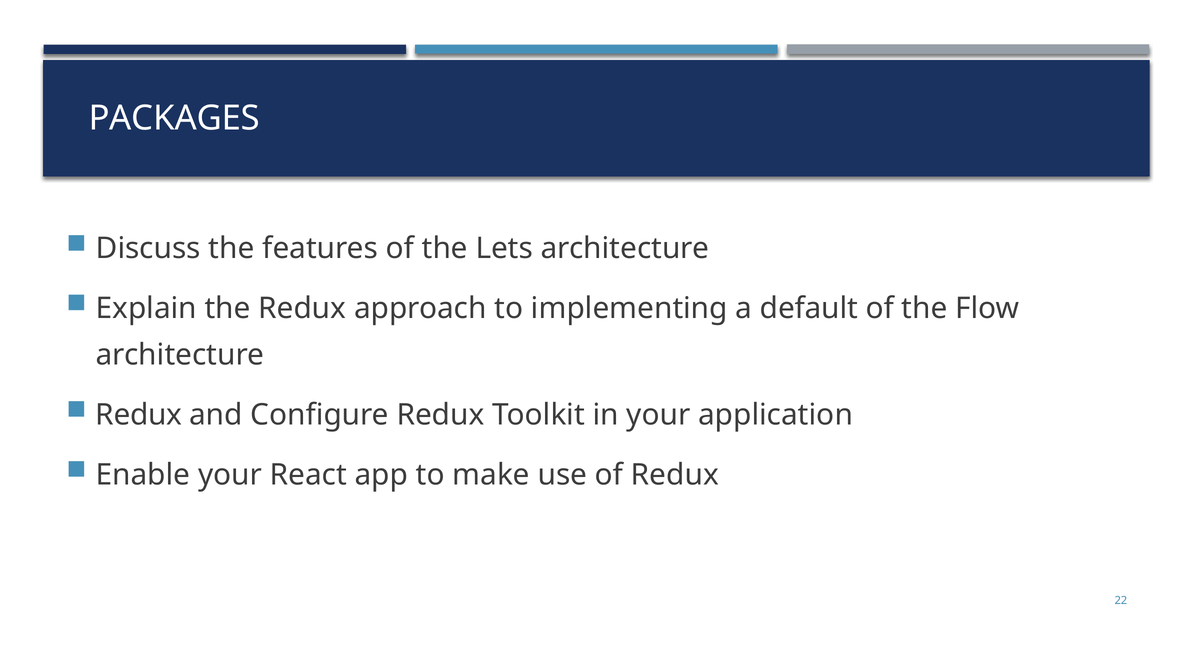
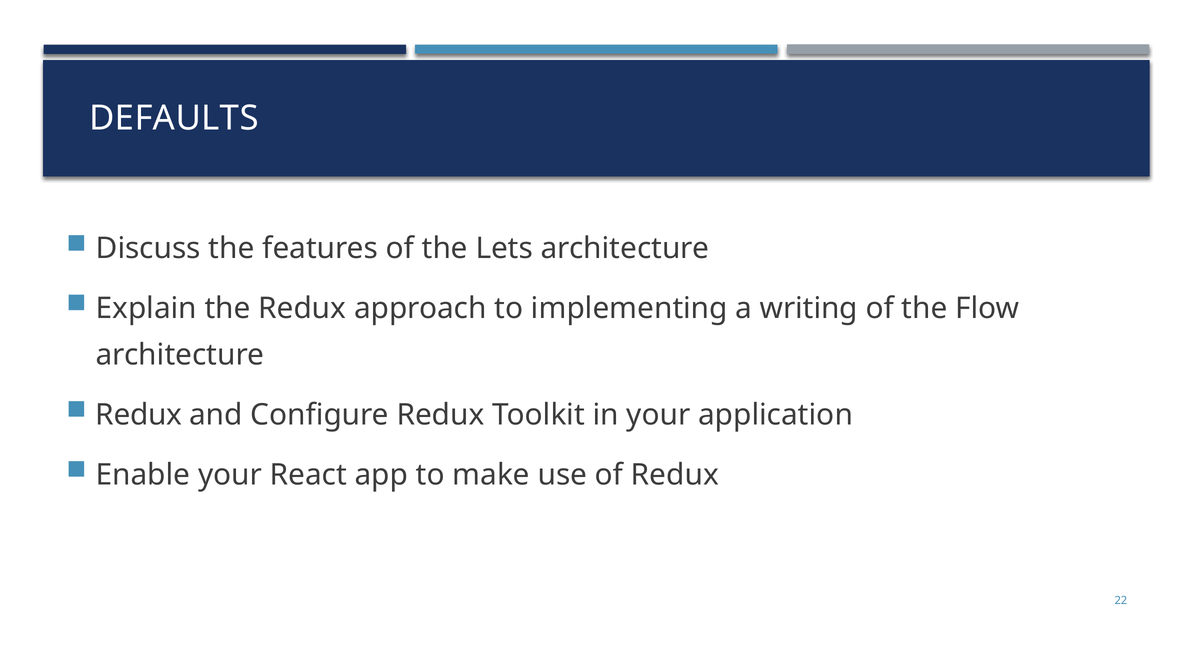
PACKAGES: PACKAGES -> DEFAULTS
default: default -> writing
